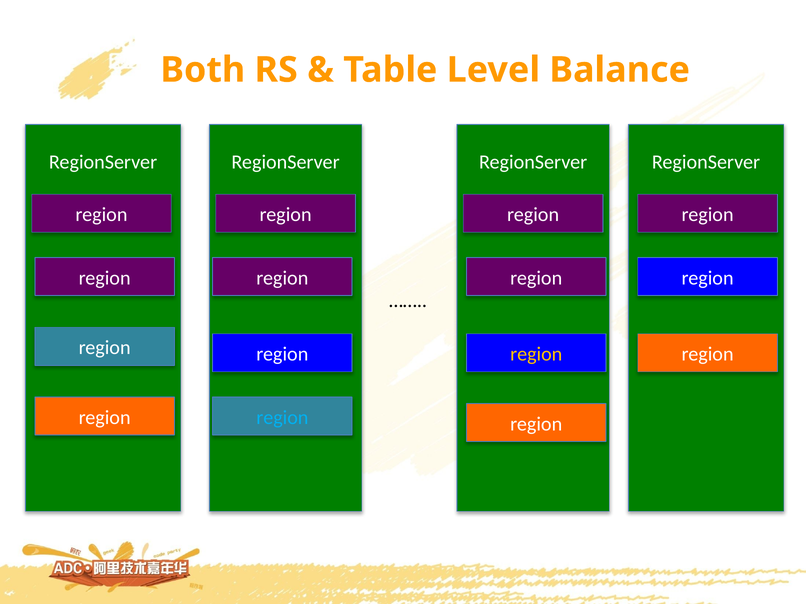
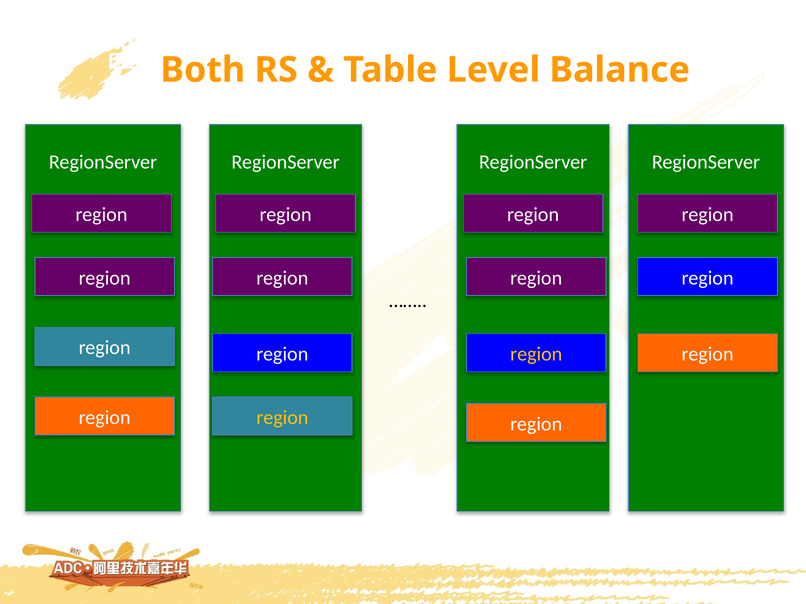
region at (282, 418) colour: light blue -> yellow
